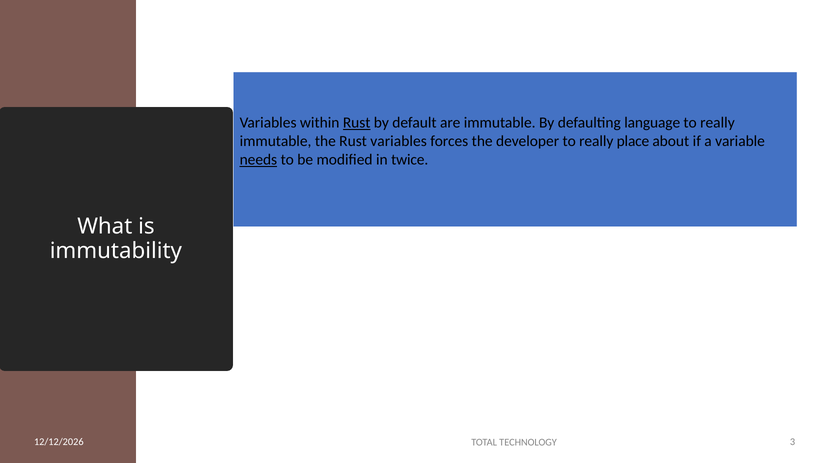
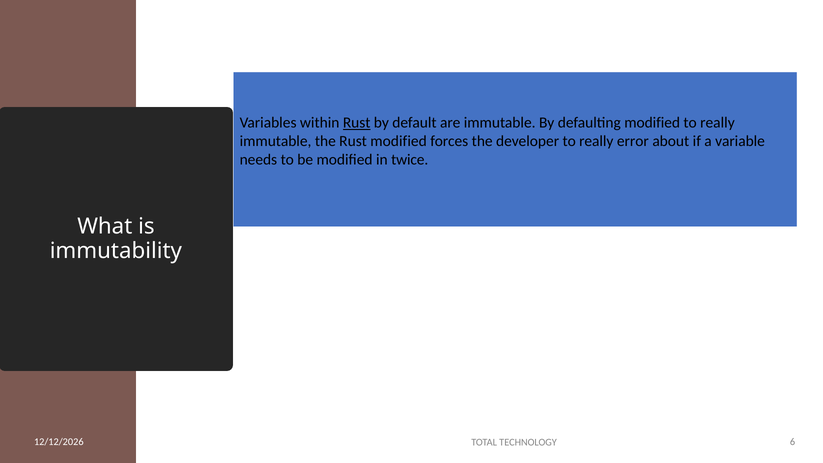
defaulting language: language -> modified
Rust variables: variables -> modified
place: place -> error
needs underline: present -> none
3: 3 -> 6
